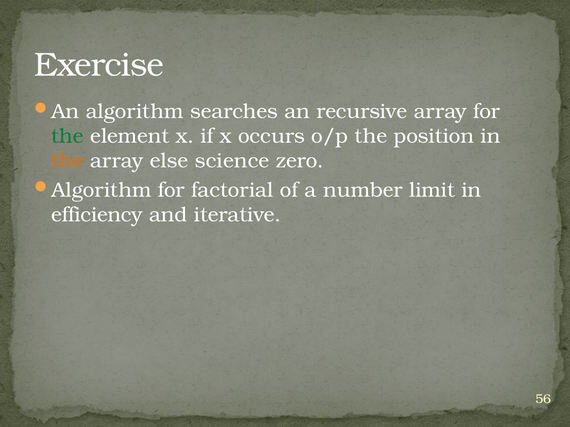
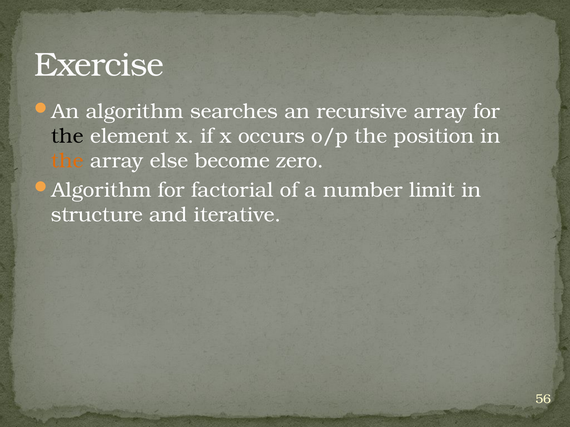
the at (67, 136) colour: green -> black
science: science -> become
efficiency: efficiency -> structure
